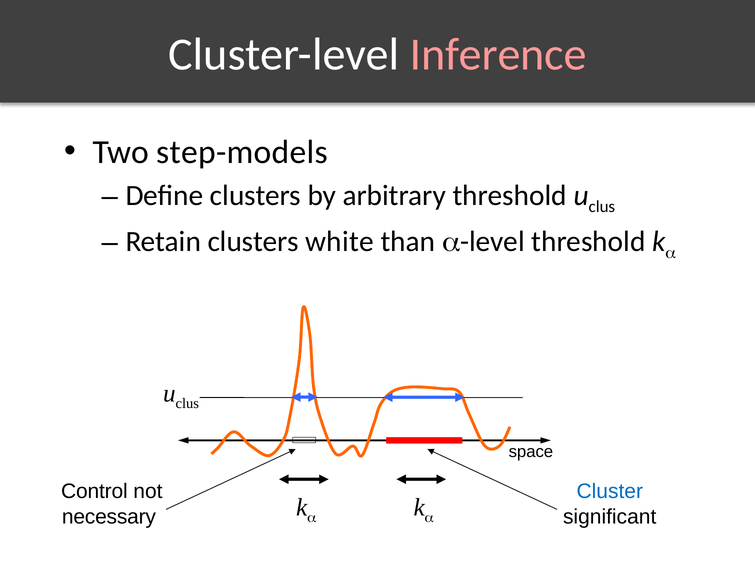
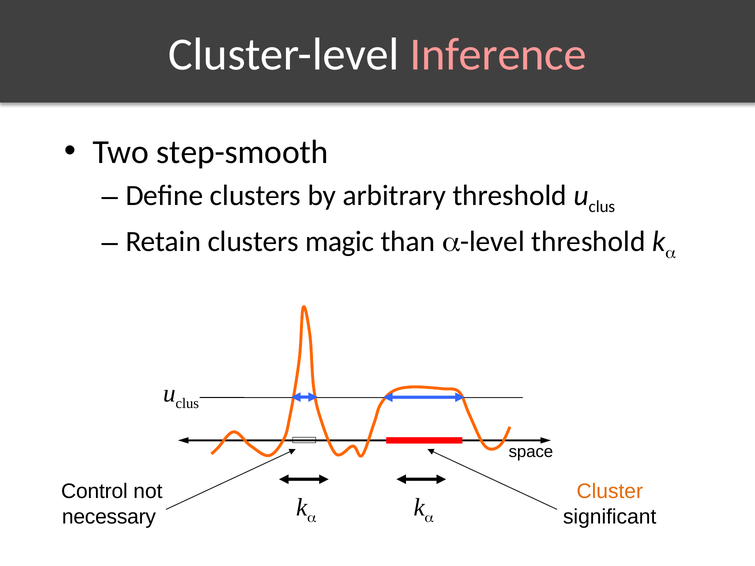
step-models: step-models -> step-smooth
white: white -> magic
Cluster colour: blue -> orange
